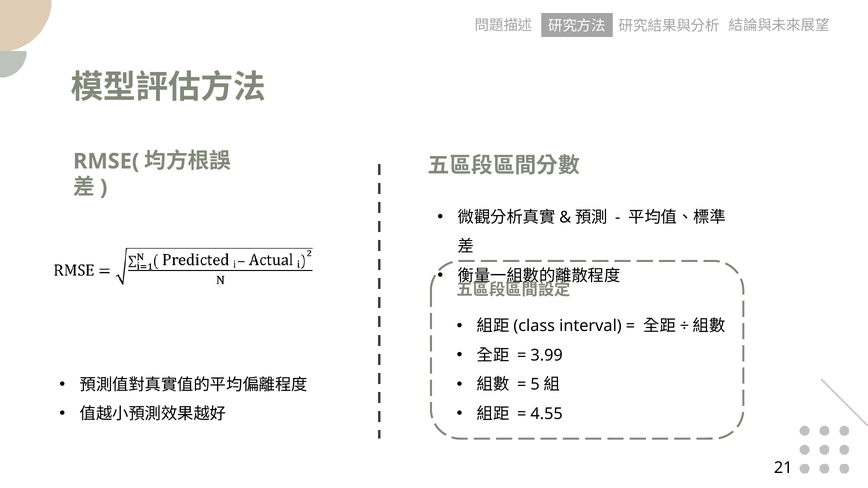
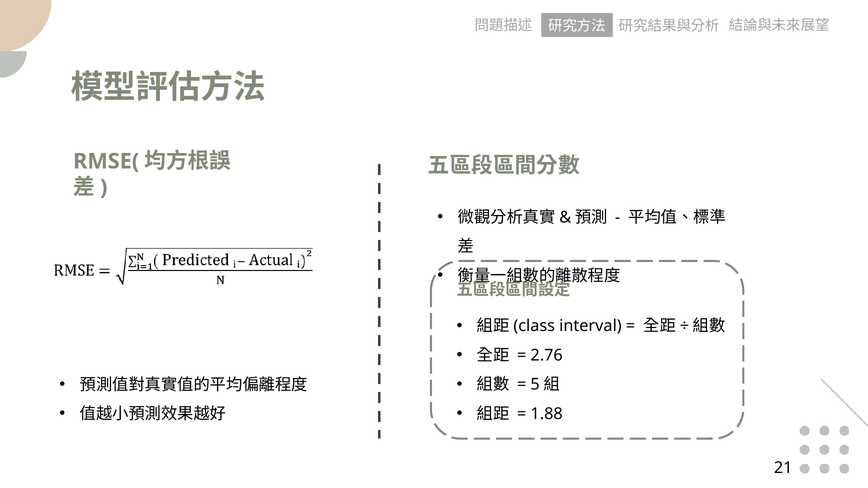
3.99: 3.99 -> 2.76
4.55: 4.55 -> 1.88
